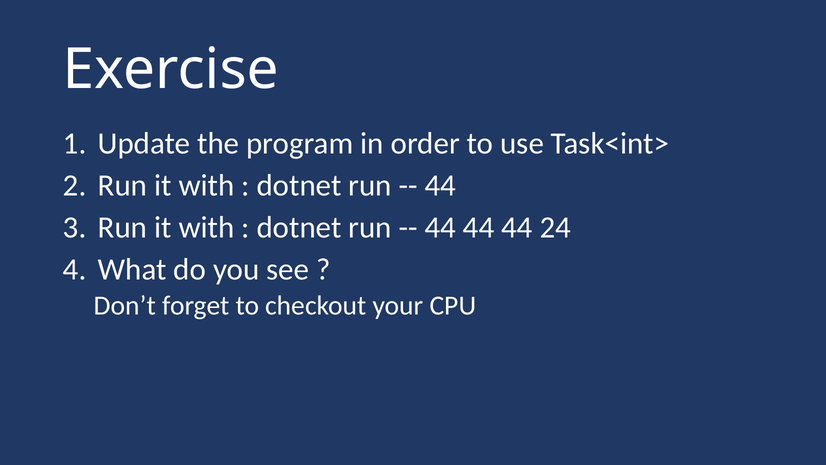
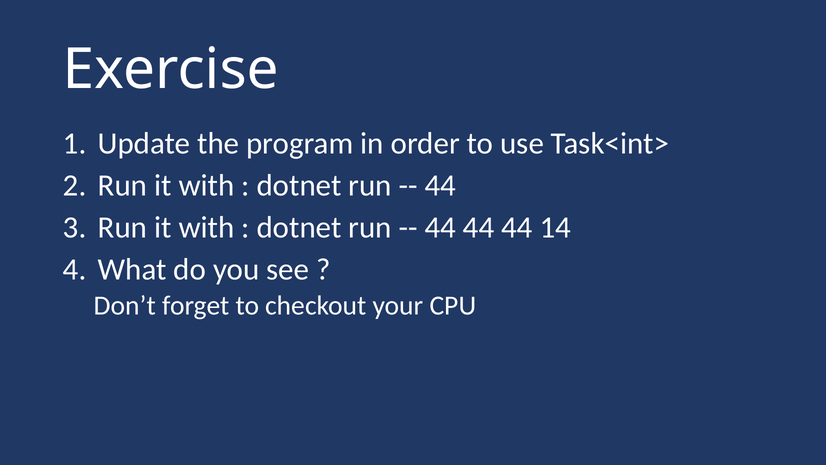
24: 24 -> 14
